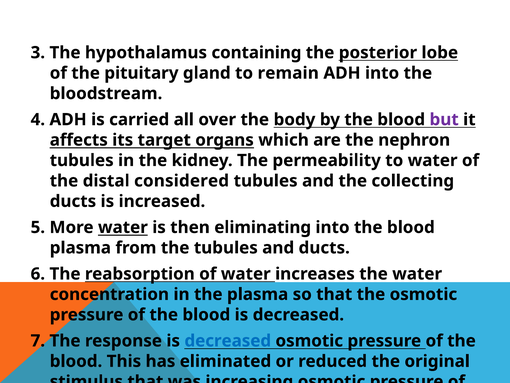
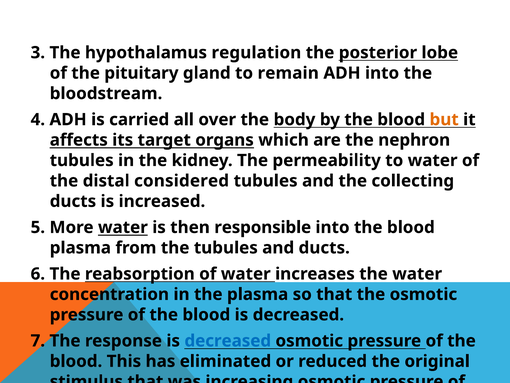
containing: containing -> regulation
but colour: purple -> orange
eliminating: eliminating -> responsible
